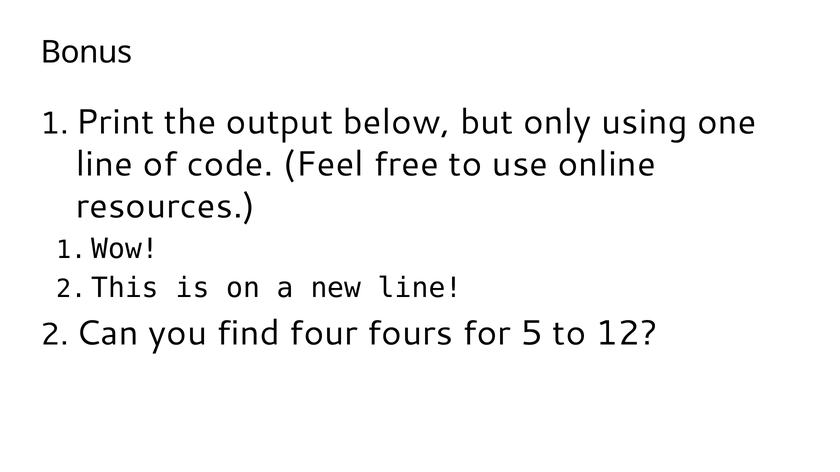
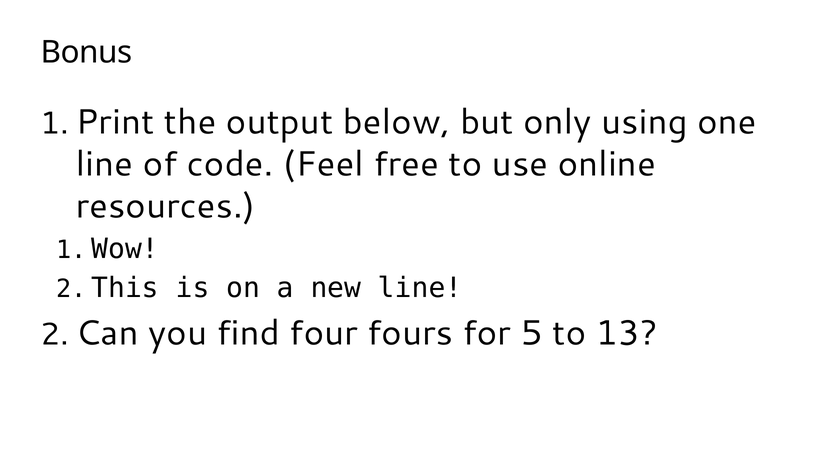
12: 12 -> 13
